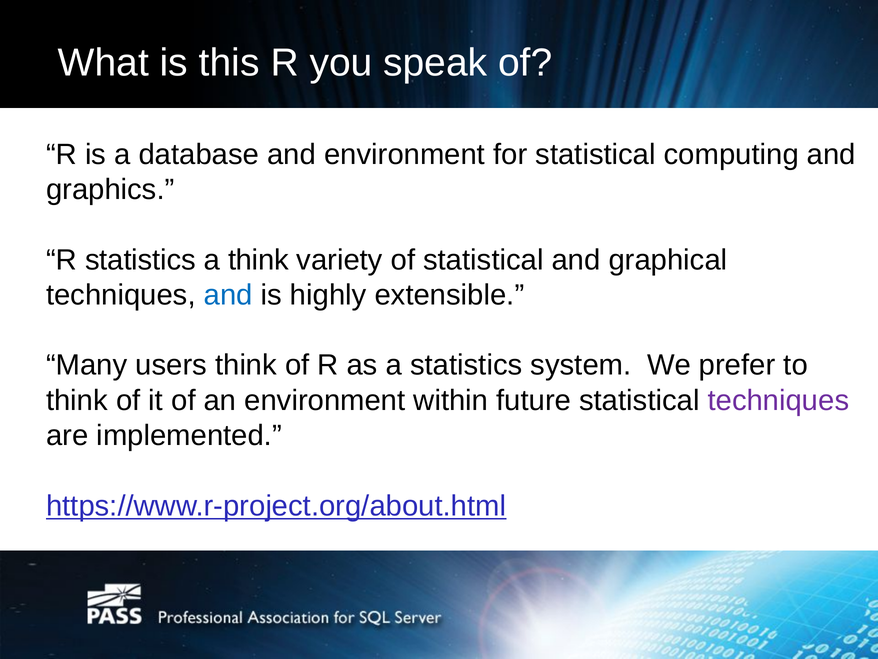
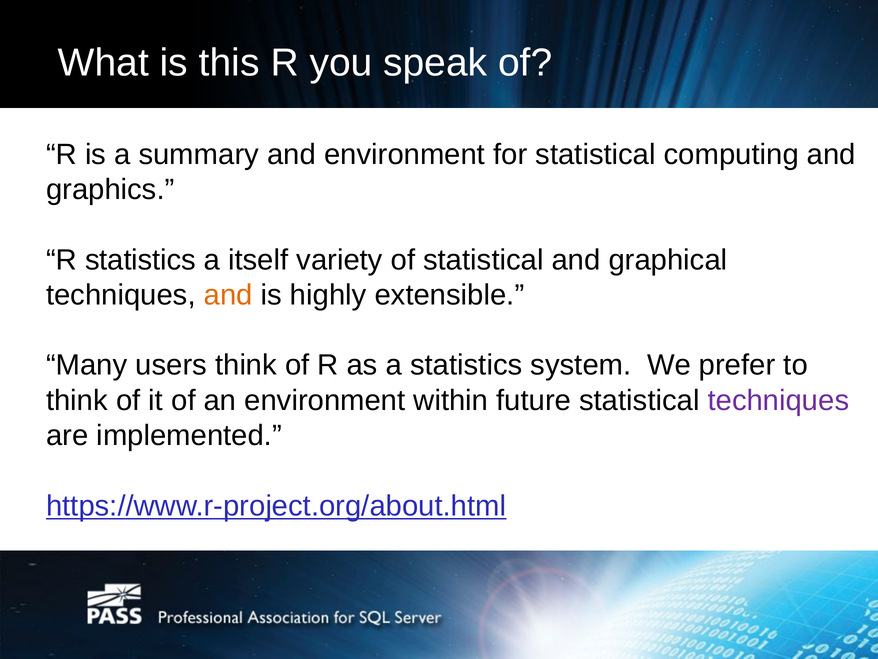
database: database -> summary
a think: think -> itself
and at (228, 295) colour: blue -> orange
